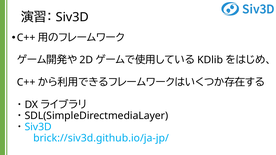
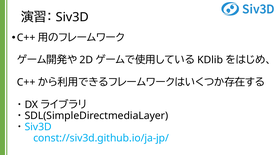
brick://siv3d.github.io/ja-jp/: brick://siv3d.github.io/ja-jp/ -> const://siv3d.github.io/ja-jp/
